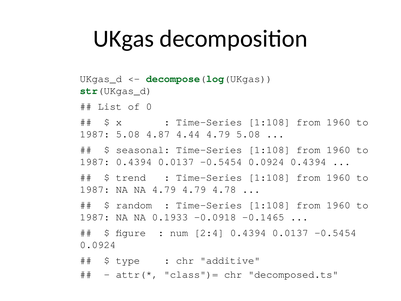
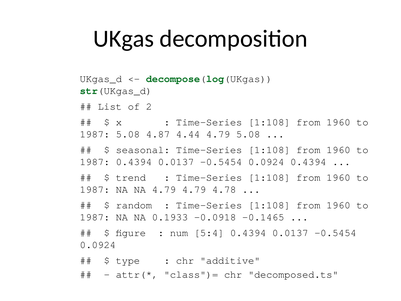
0: 0 -> 2
2:4: 2:4 -> 5:4
